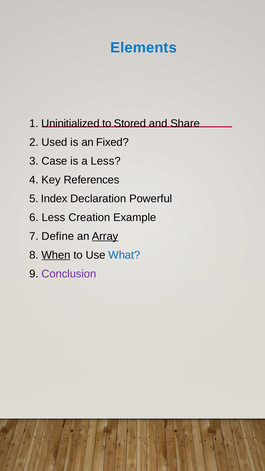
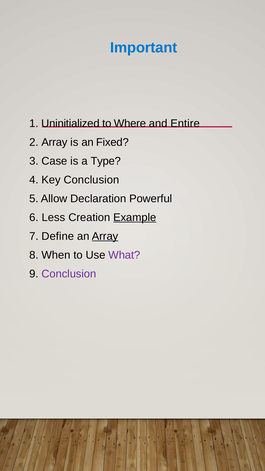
Elements: Elements -> Important
Stored: Stored -> Where
Share: Share -> Entire
2 Used: Used -> Array
a Less: Less -> Type
Key References: References -> Conclusion
Index: Index -> Allow
Example underline: none -> present
When underline: present -> none
What colour: blue -> purple
